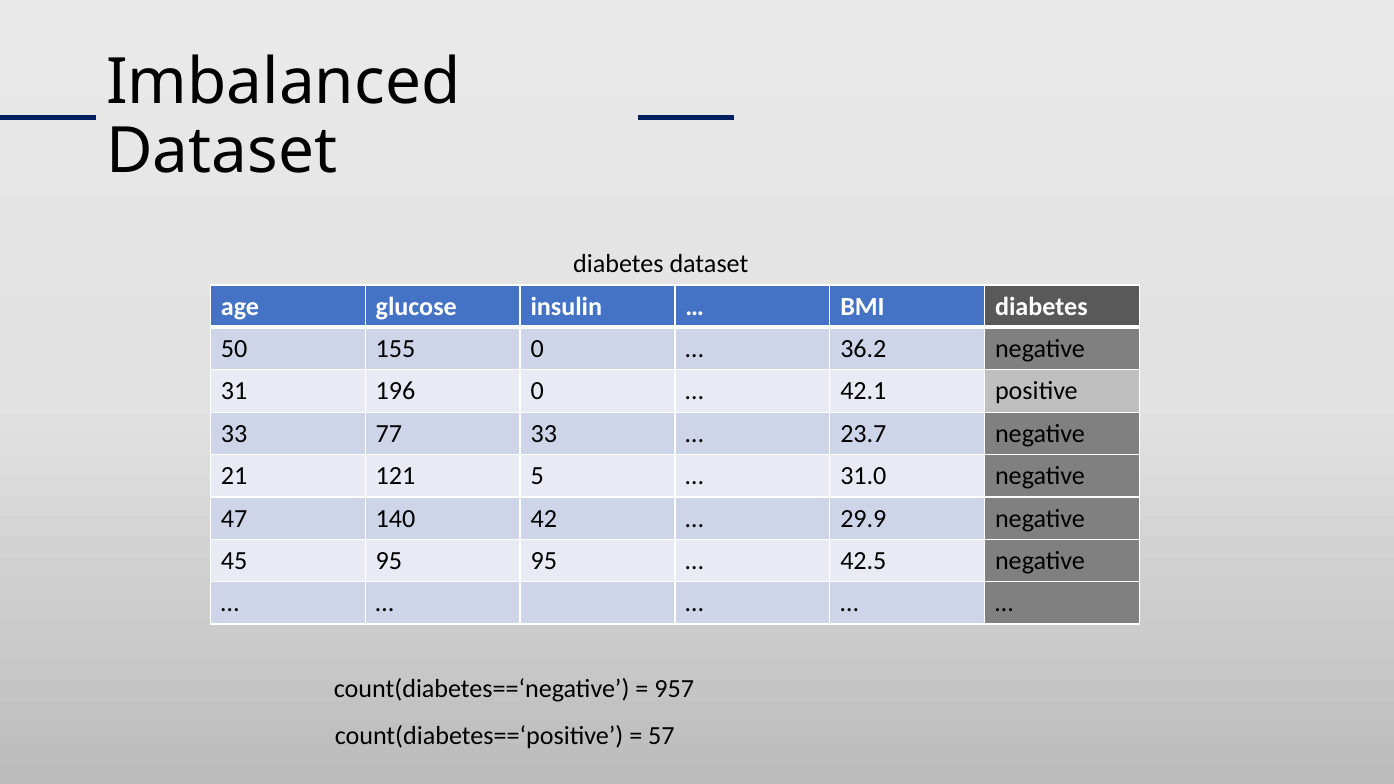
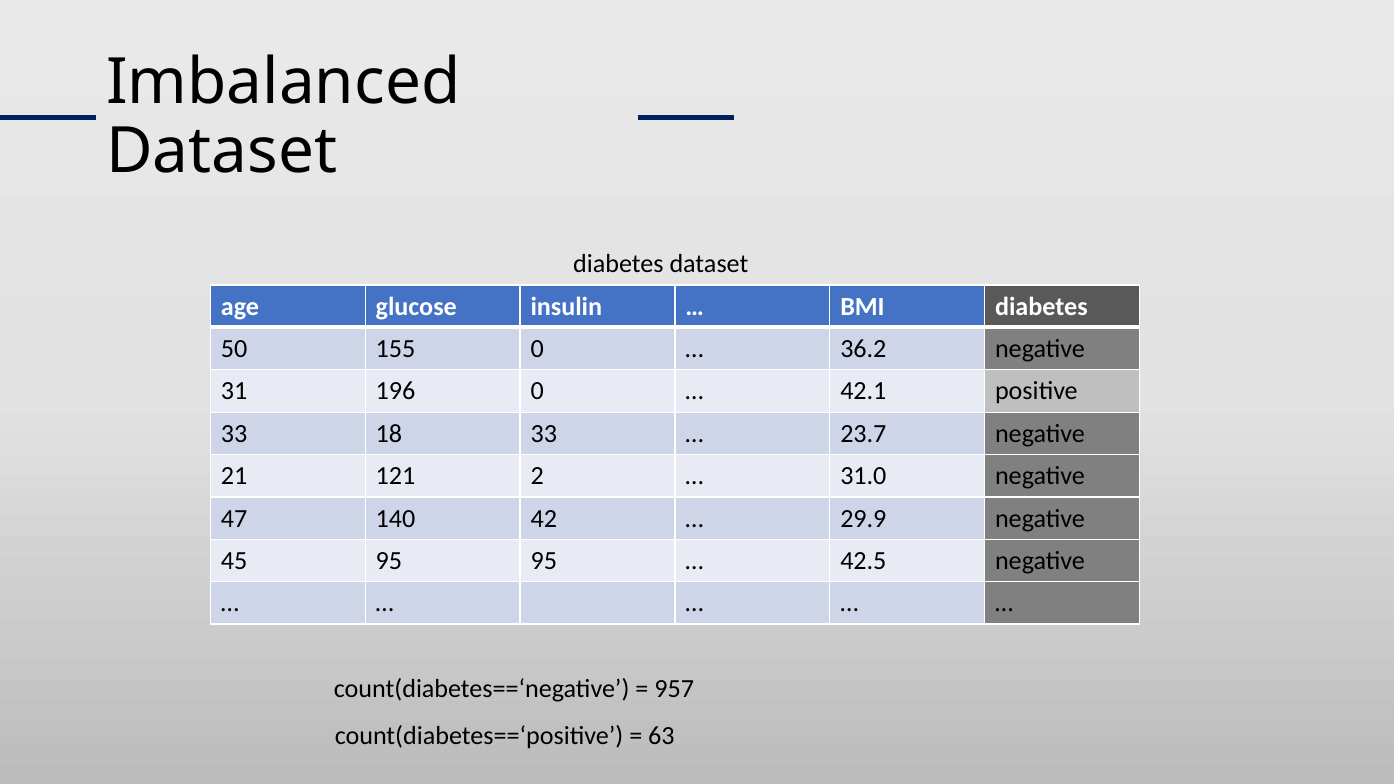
77: 77 -> 18
5: 5 -> 2
57: 57 -> 63
